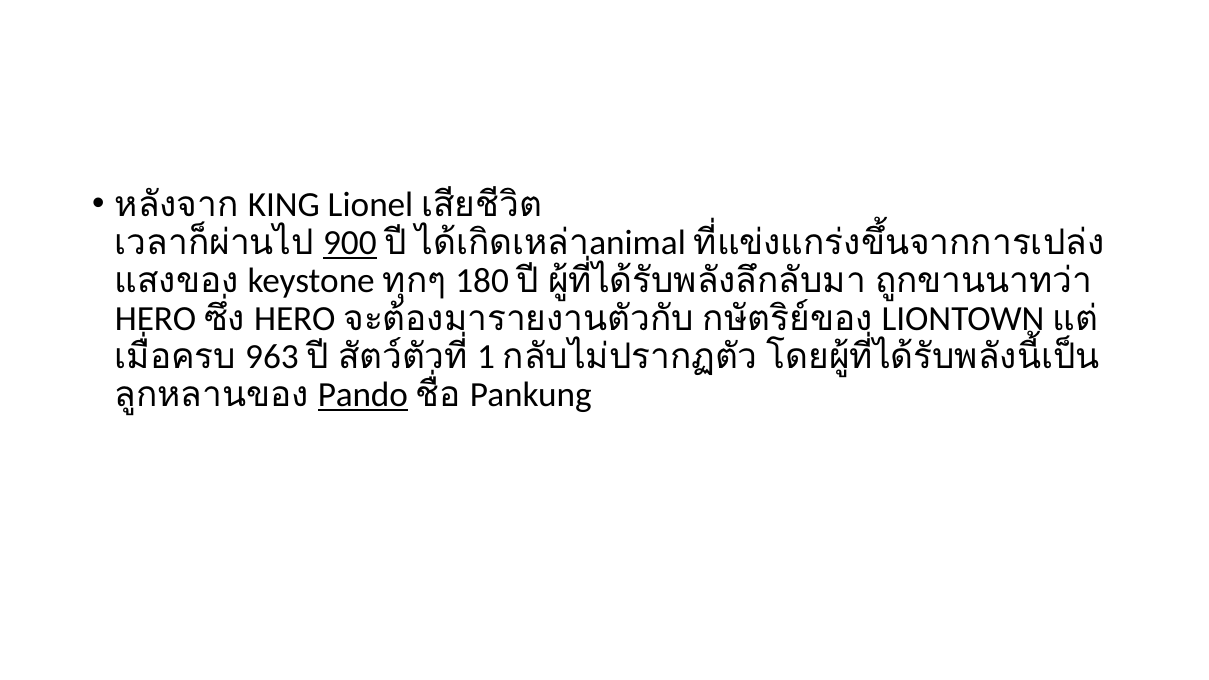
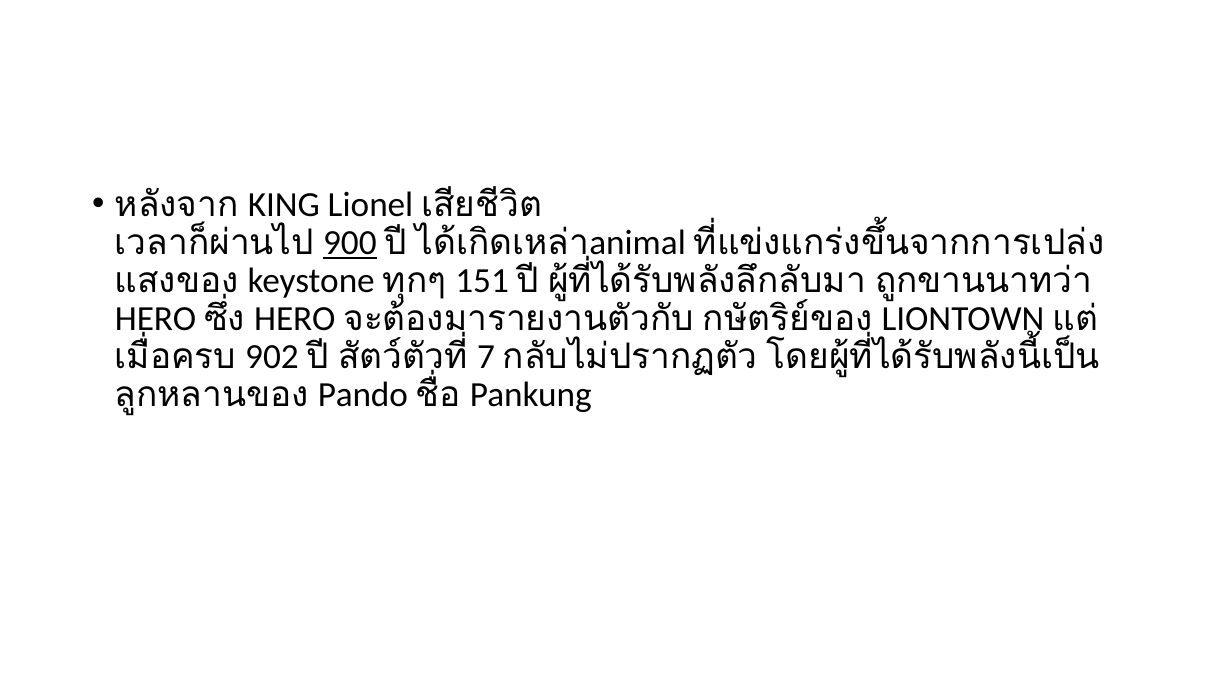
180: 180 -> 151
963: 963 -> 902
1: 1 -> 7
Pando underline: present -> none
